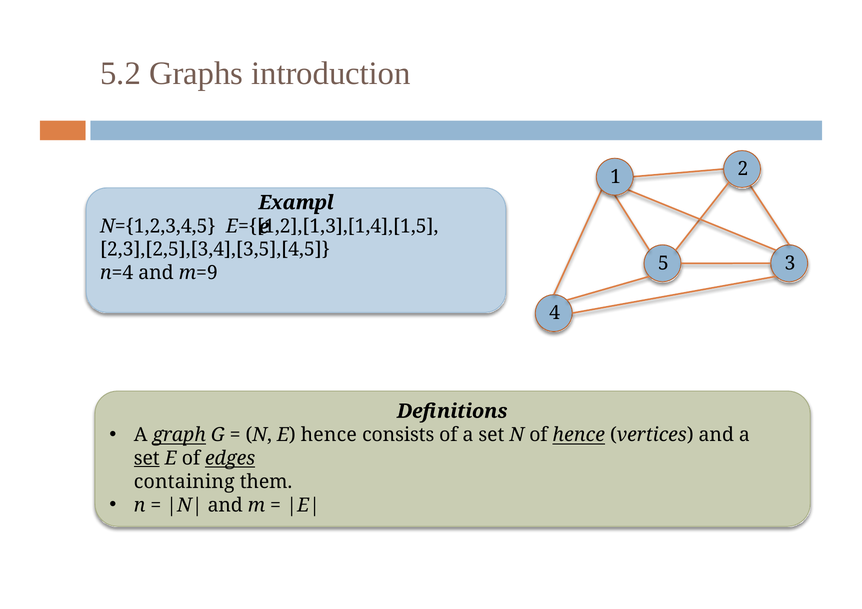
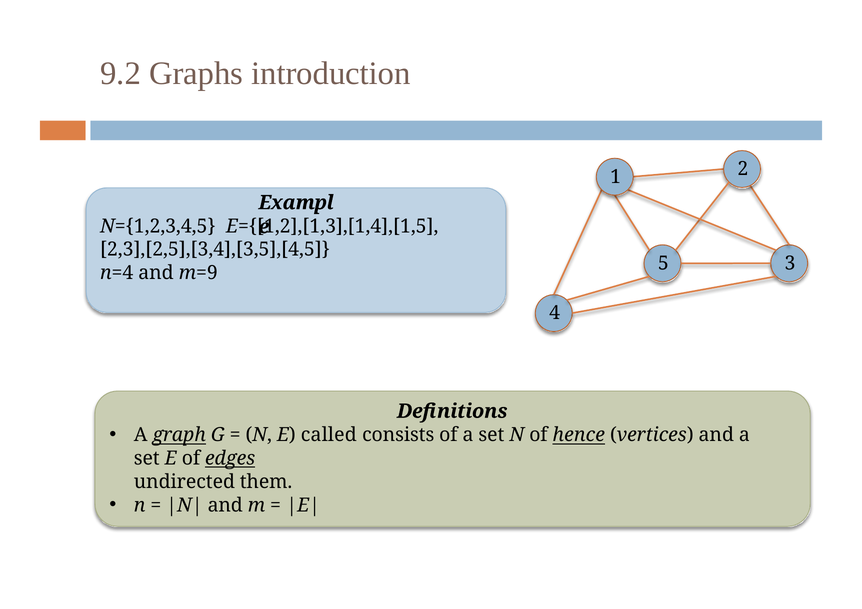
5.2: 5.2 -> 9.2
E hence: hence -> called
set at (147, 458) underline: present -> none
containing: containing -> undirected
